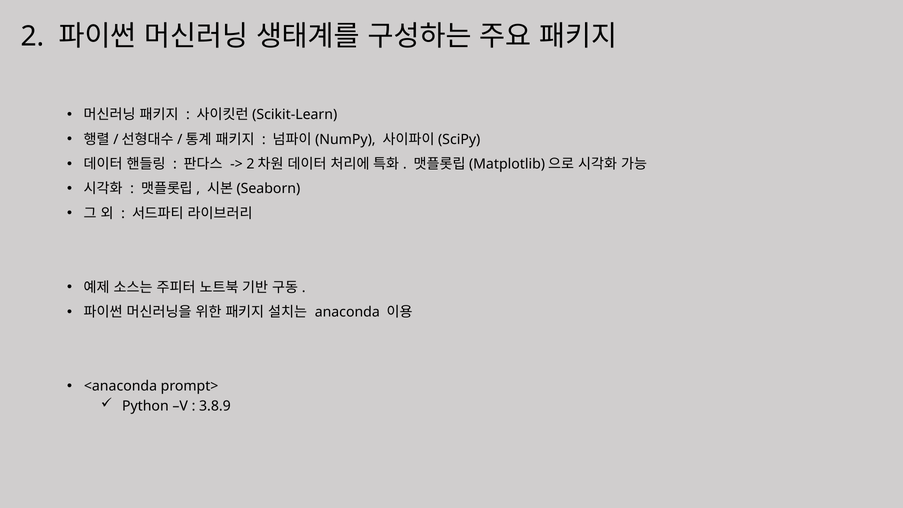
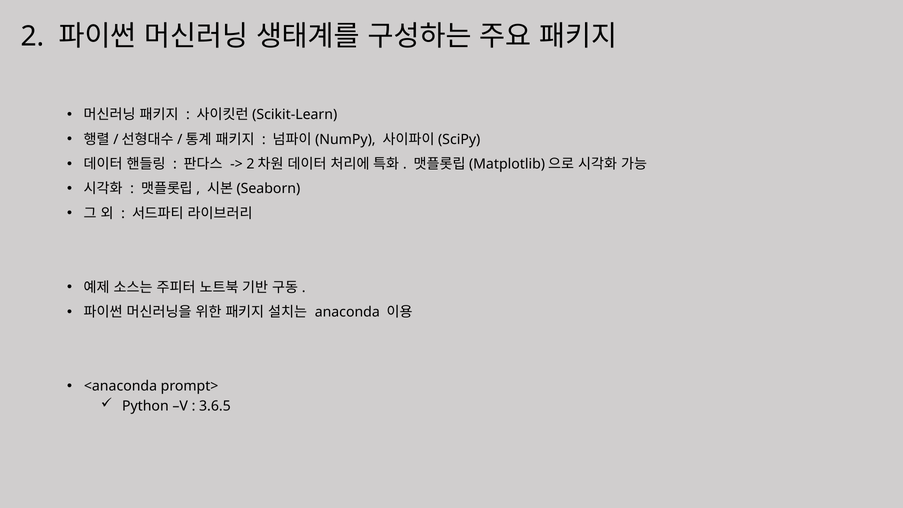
3.8.9: 3.8.9 -> 3.6.5
